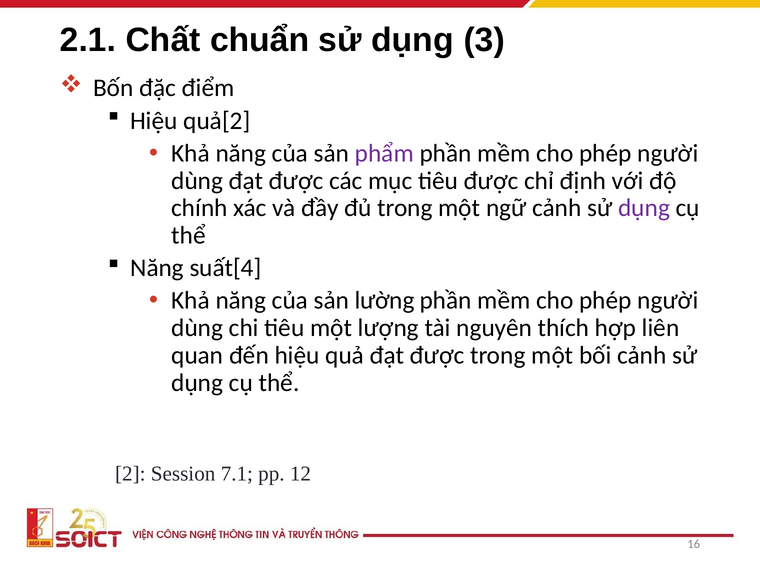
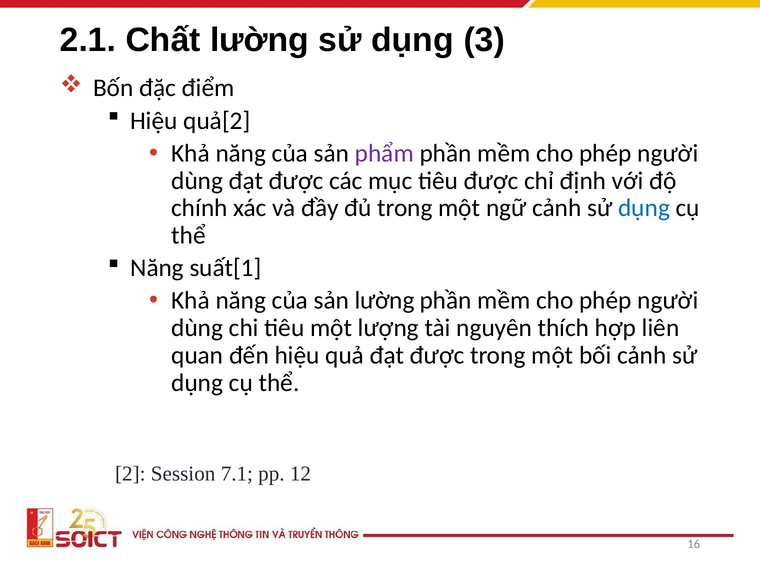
Chất chuẩn: chuẩn -> lường
dụng at (644, 208) colour: purple -> blue
suất[4: suất[4 -> suất[1
